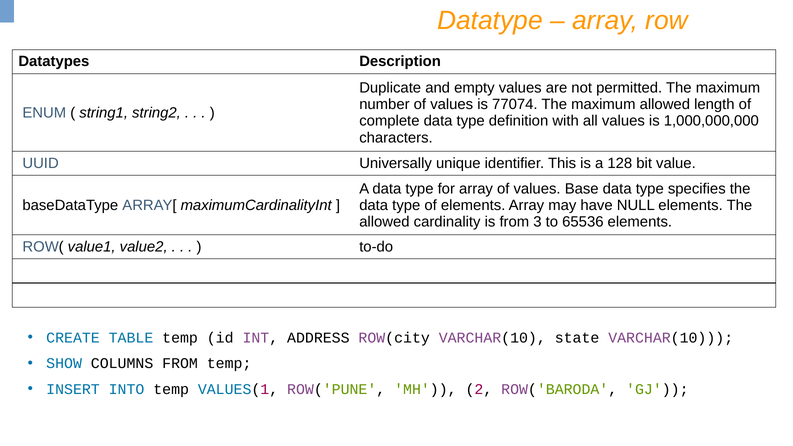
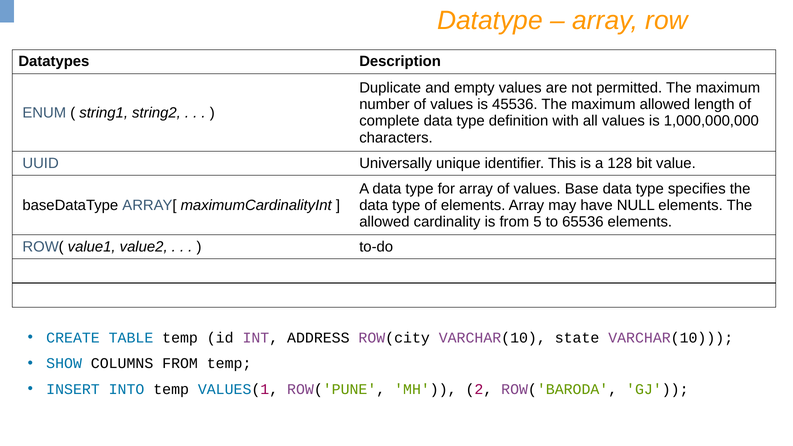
77074: 77074 -> 45536
3: 3 -> 5
